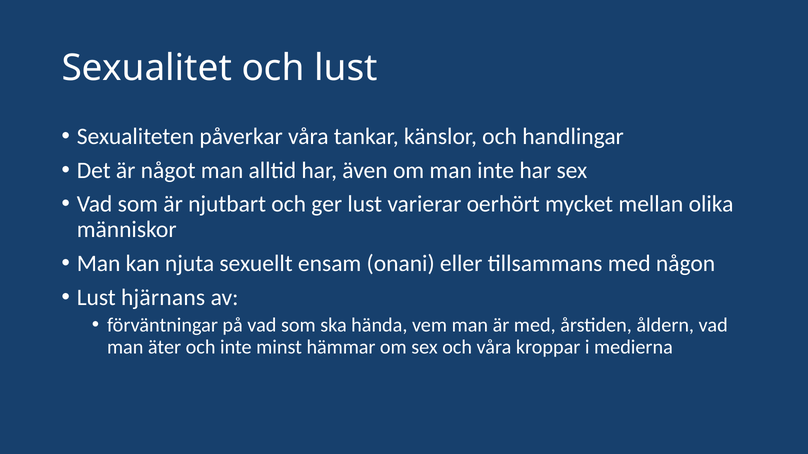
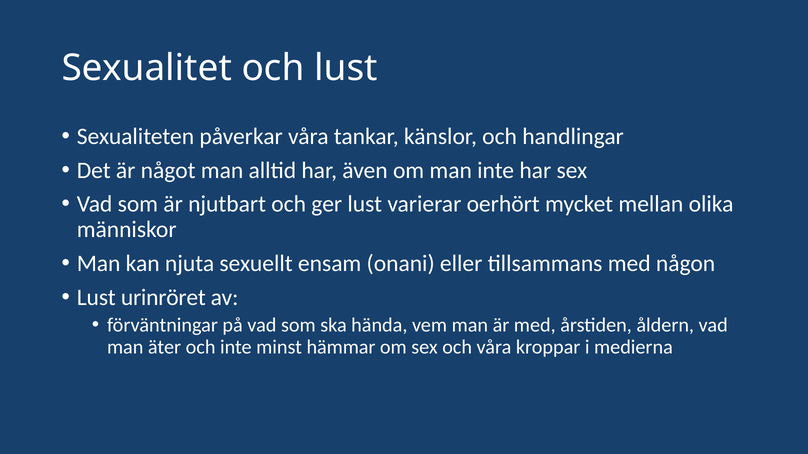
hjärnans: hjärnans -> urinröret
